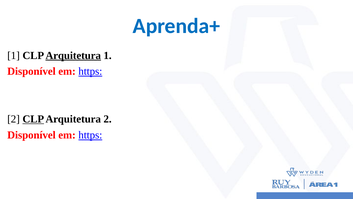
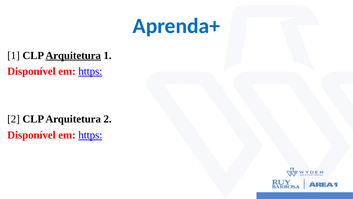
CLP at (33, 119) underline: present -> none
